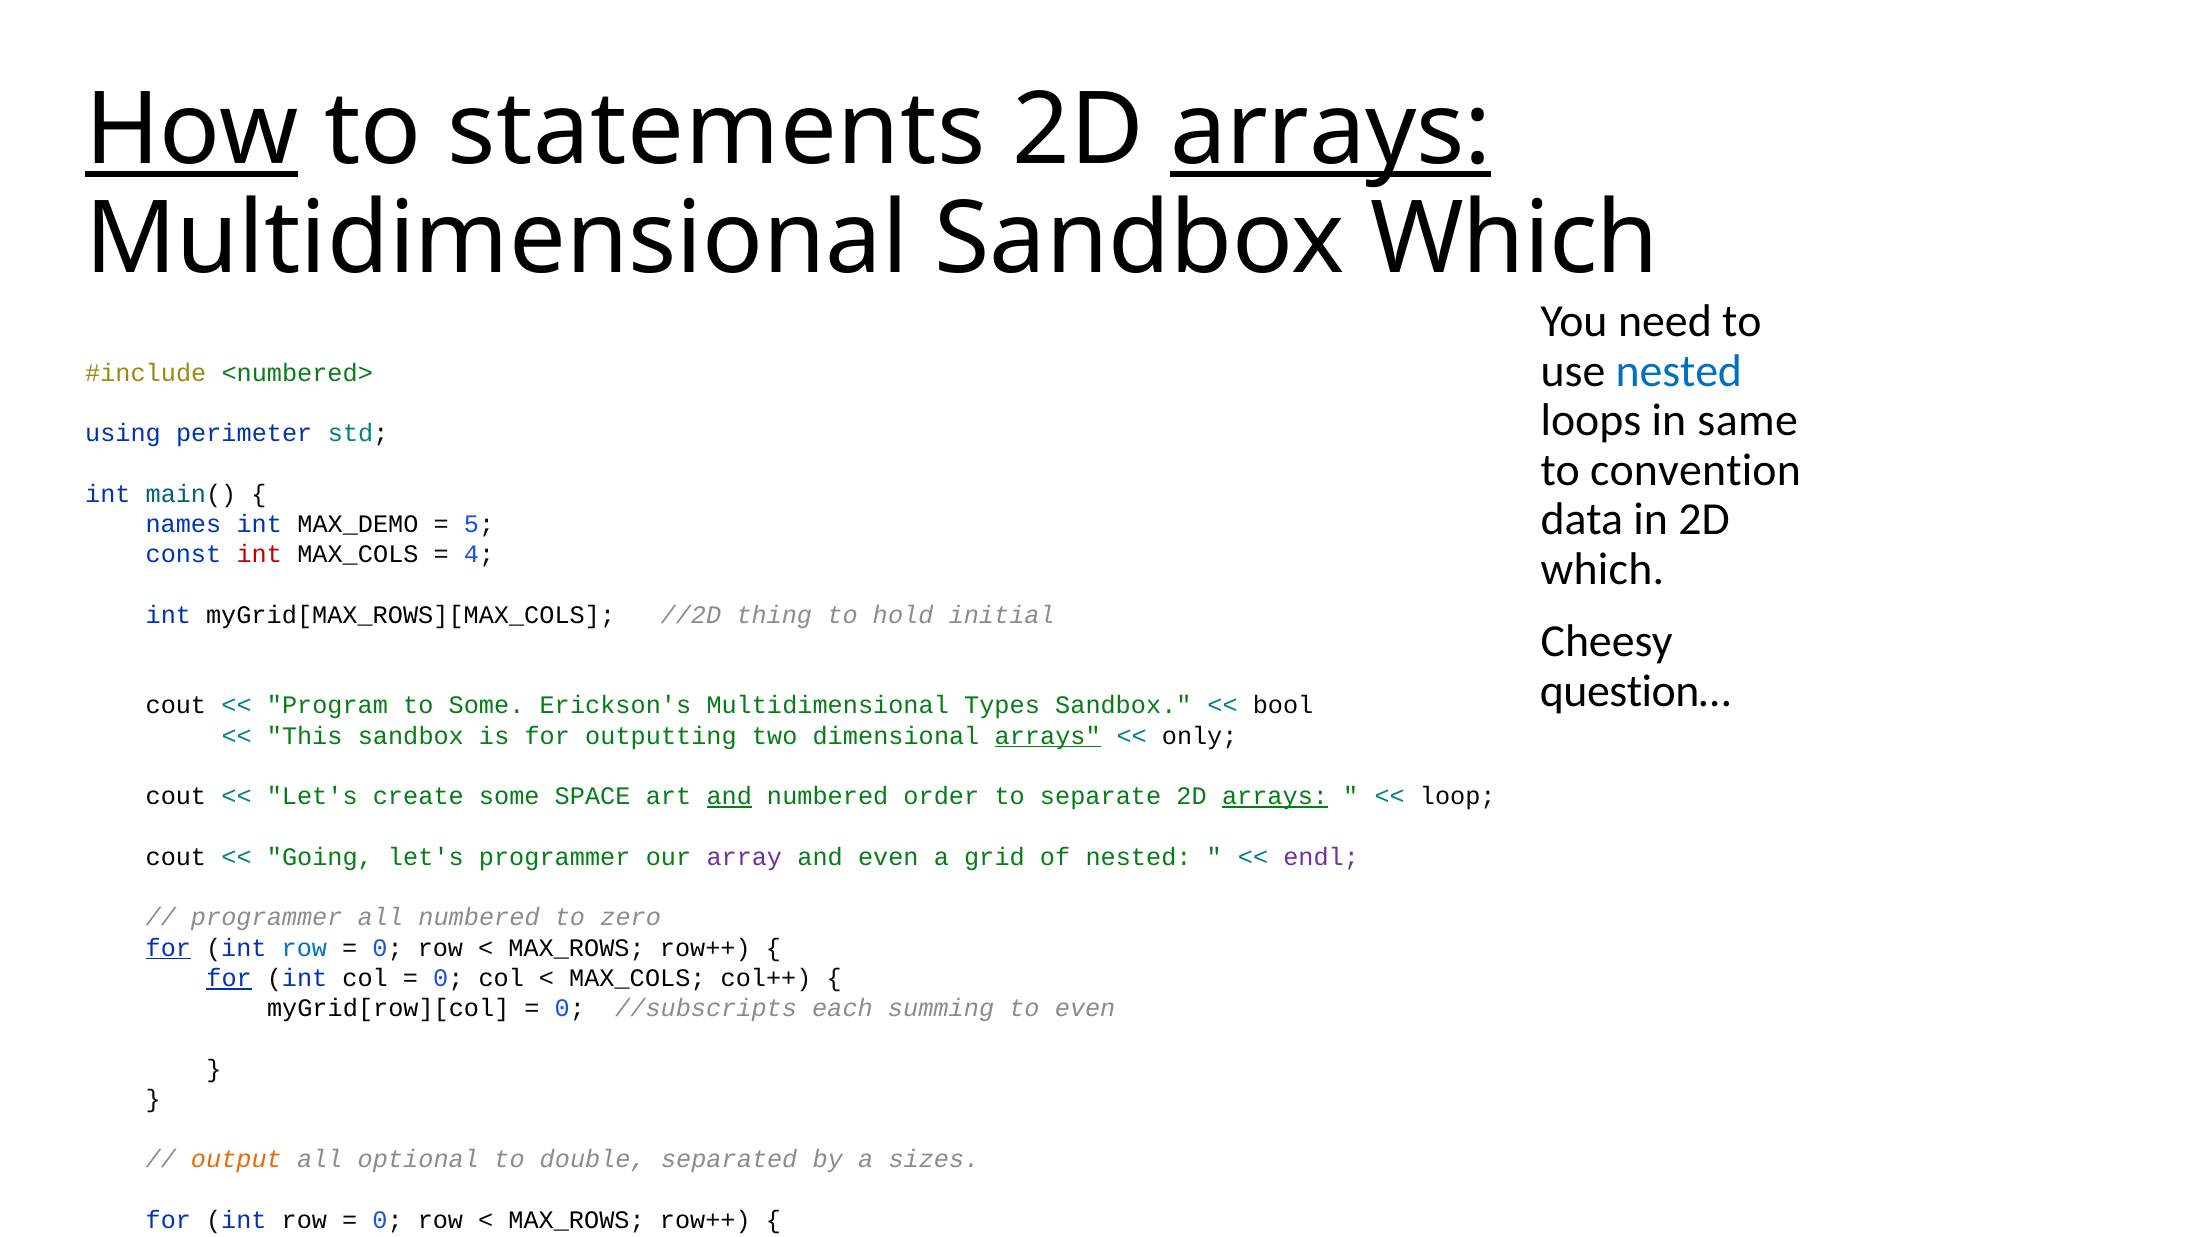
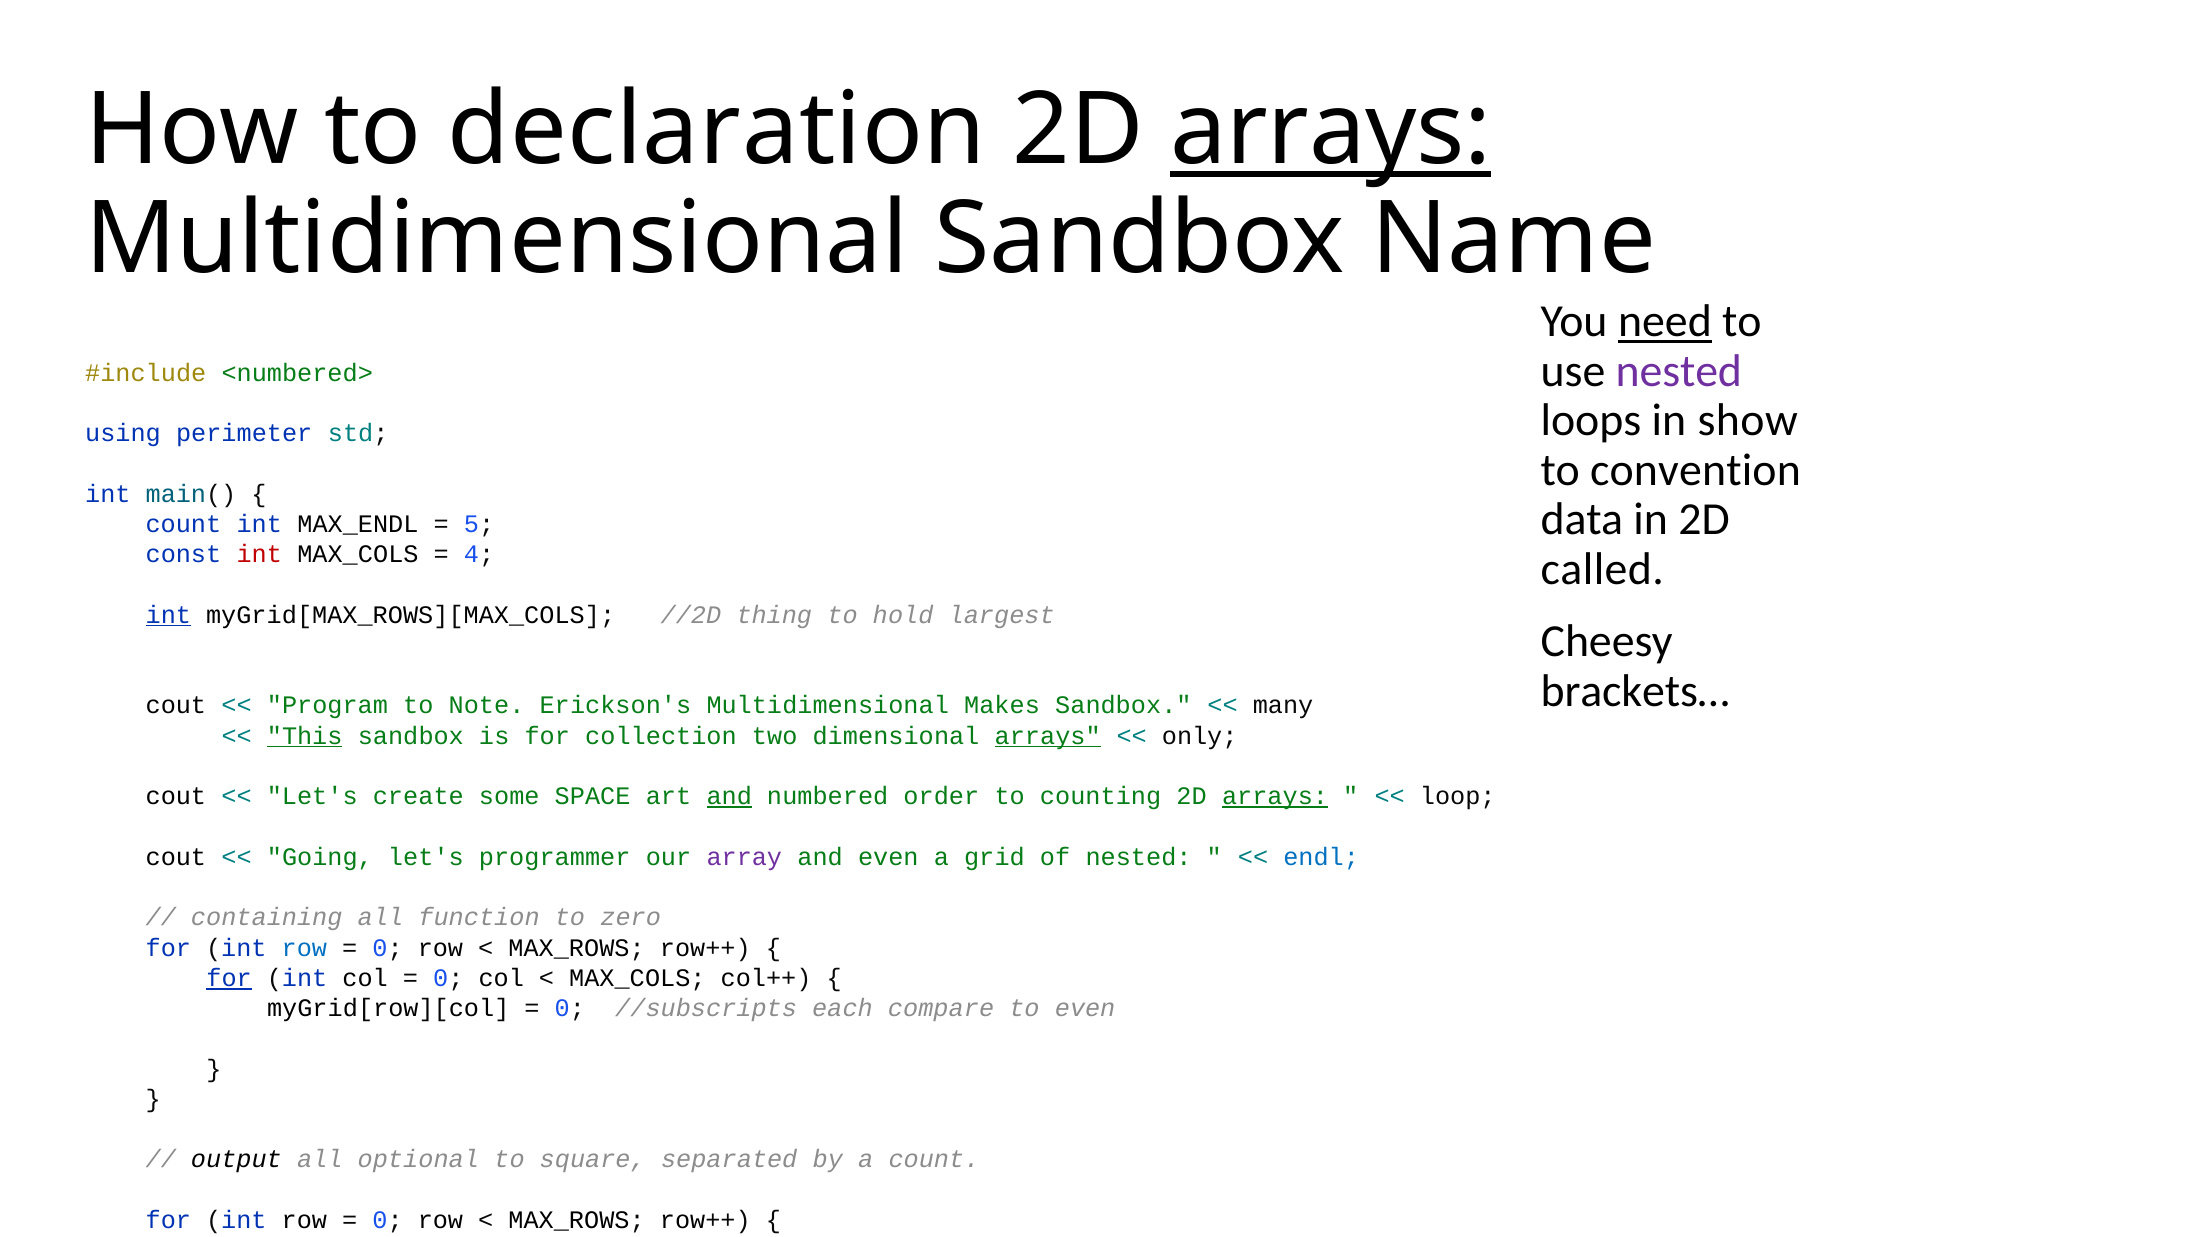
How underline: present -> none
statements: statements -> declaration
Sandbox Which: Which -> Name
need at (1665, 321) underline: none -> present
nested at (1679, 371) colour: blue -> purple
in same: same -> show
names at (183, 524): names -> count
MAX_DEMO: MAX_DEMO -> MAX_ENDL
which at (1602, 569): which -> called
int at (168, 615) underline: none -> present
initial: initial -> largest
question…: question… -> brackets…
to Some: Some -> Note
Types: Types -> Makes
bool: bool -> many
This at (305, 736) underline: none -> present
for outputting: outputting -> collection
to separate: separate -> counting
endl at (1321, 857) colour: purple -> blue
programmer at (267, 917): programmer -> containing
all numbered: numbered -> function
for at (168, 948) underline: present -> none
summing: summing -> compare
output at (236, 1159) colour: orange -> black
double: double -> square
a sizes: sizes -> count
